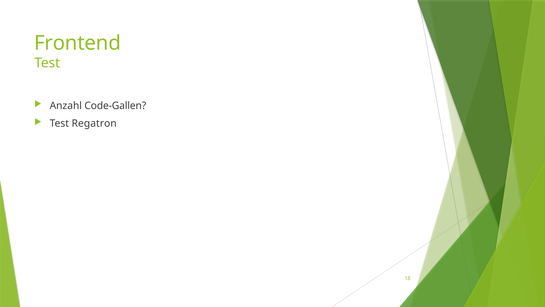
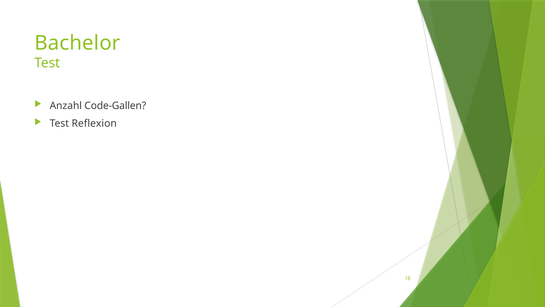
Frontend: Frontend -> Bachelor
Regatron: Regatron -> Reflexion
